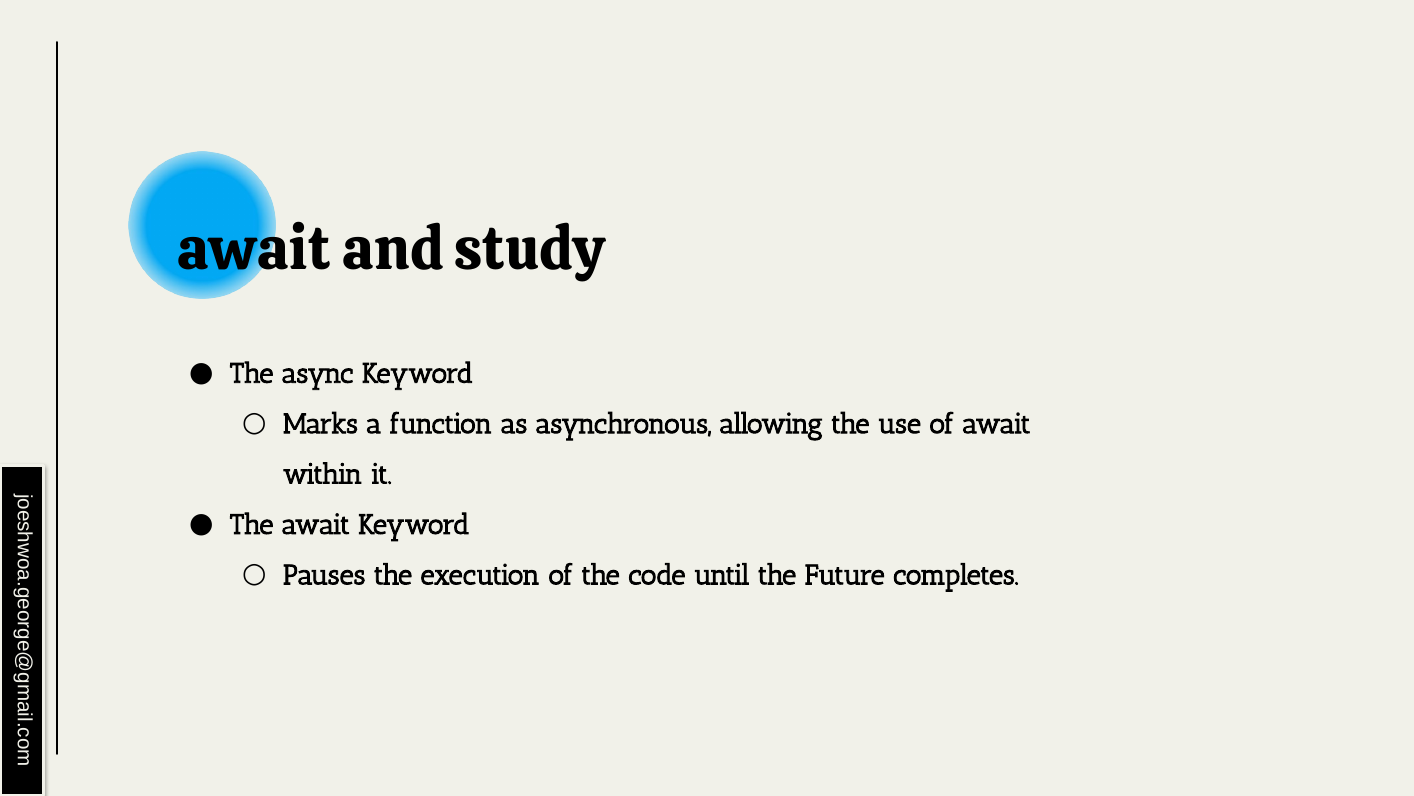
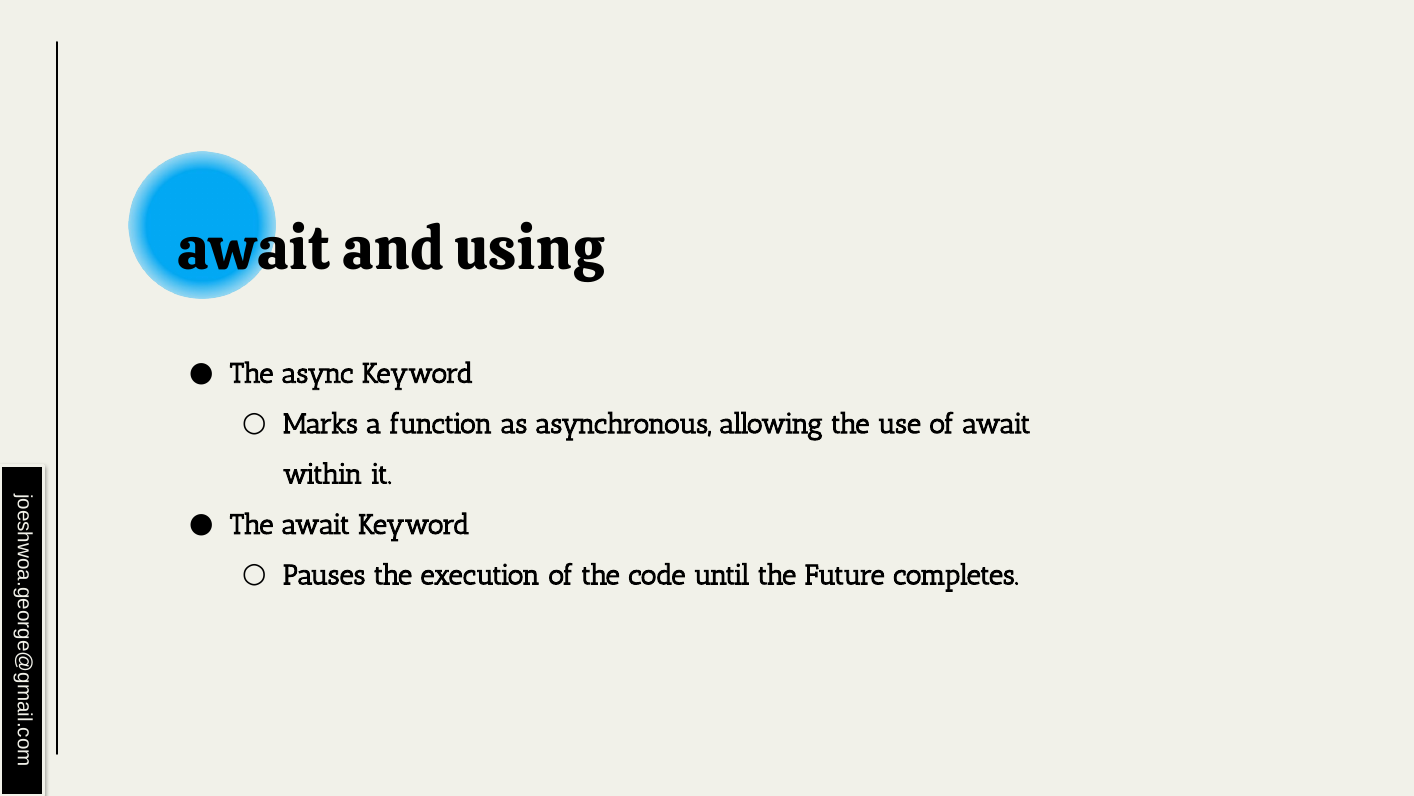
study: study -> using
